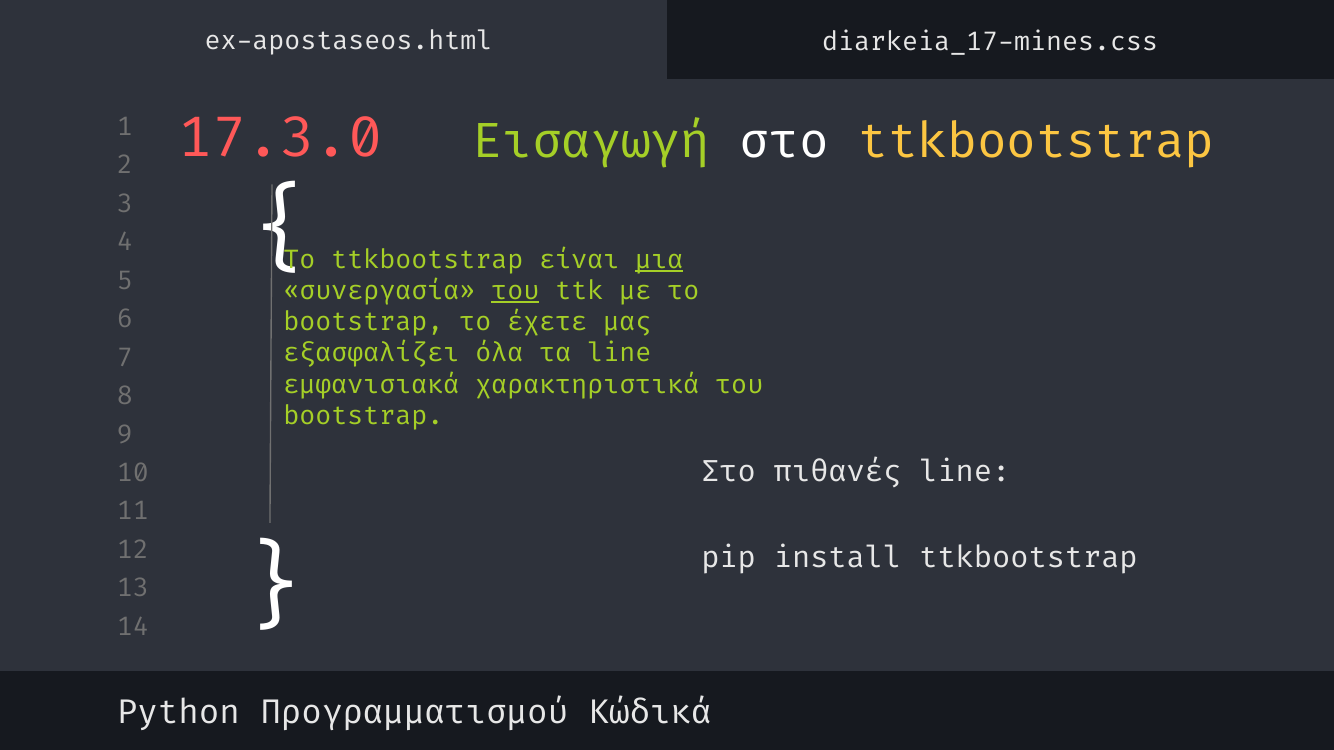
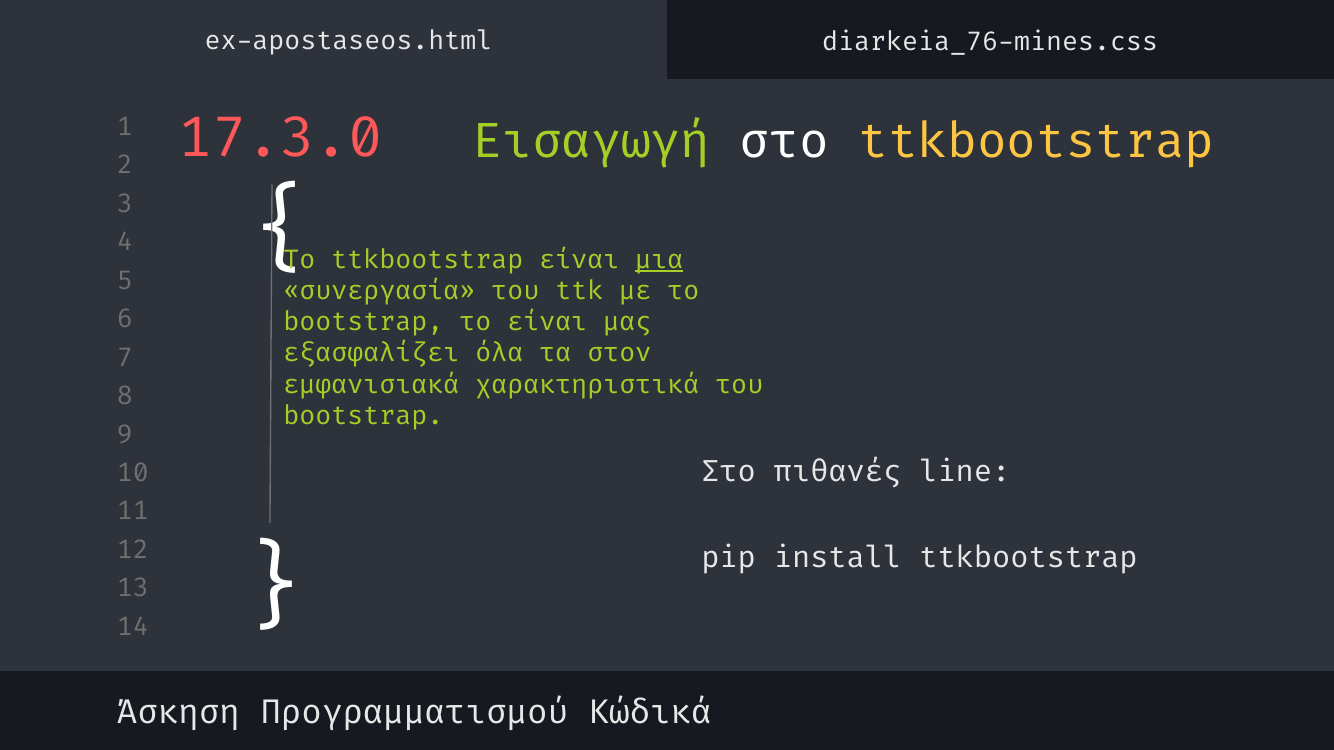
diarkeia_17-mines.css: diarkeia_17-mines.css -> diarkeia_76-mines.css
του at (515, 291) underline: present -> none
το έχετε: έχετε -> είναι
τα line: line -> στον
Python: Python -> Άσκηση
